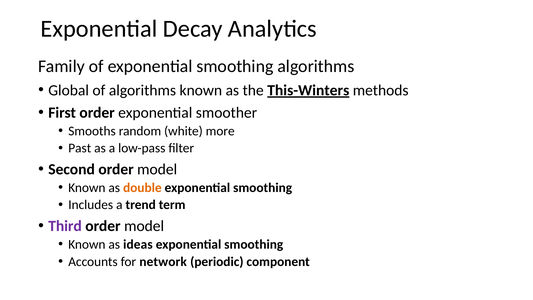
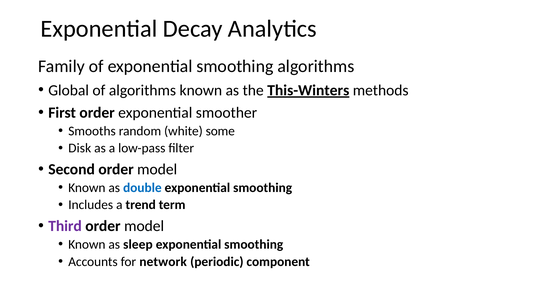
more: more -> some
Past: Past -> Disk
double colour: orange -> blue
ideas: ideas -> sleep
